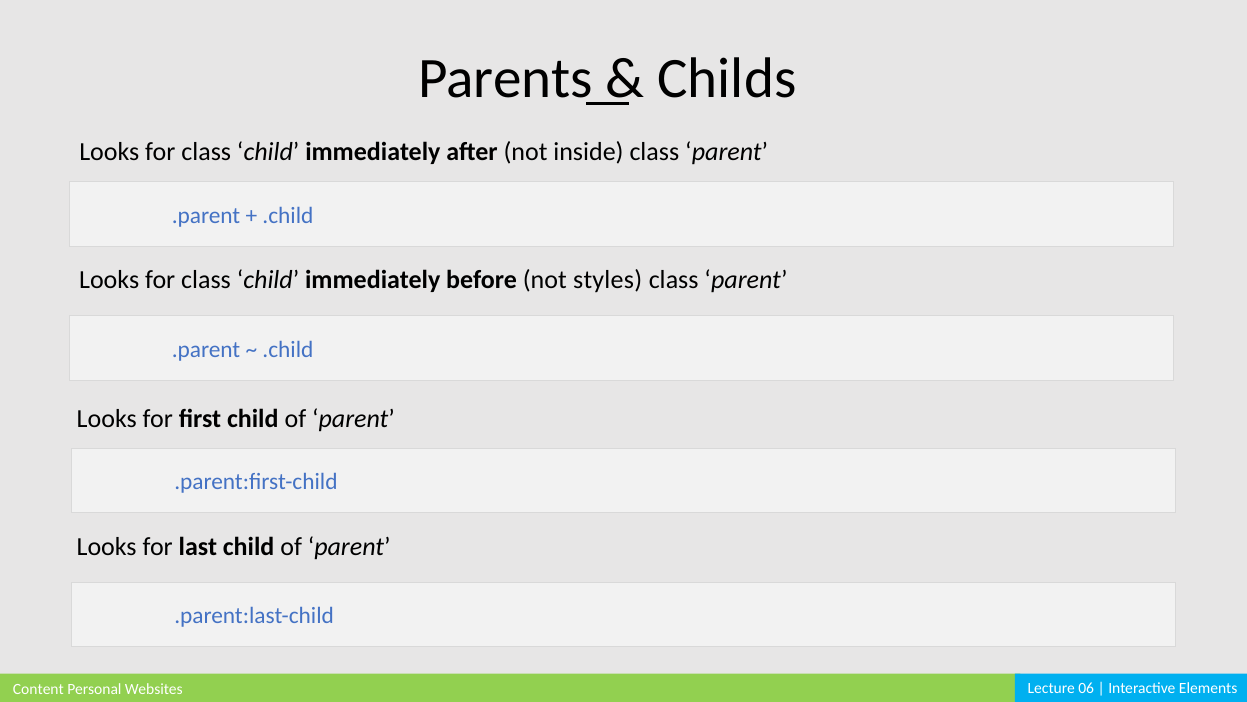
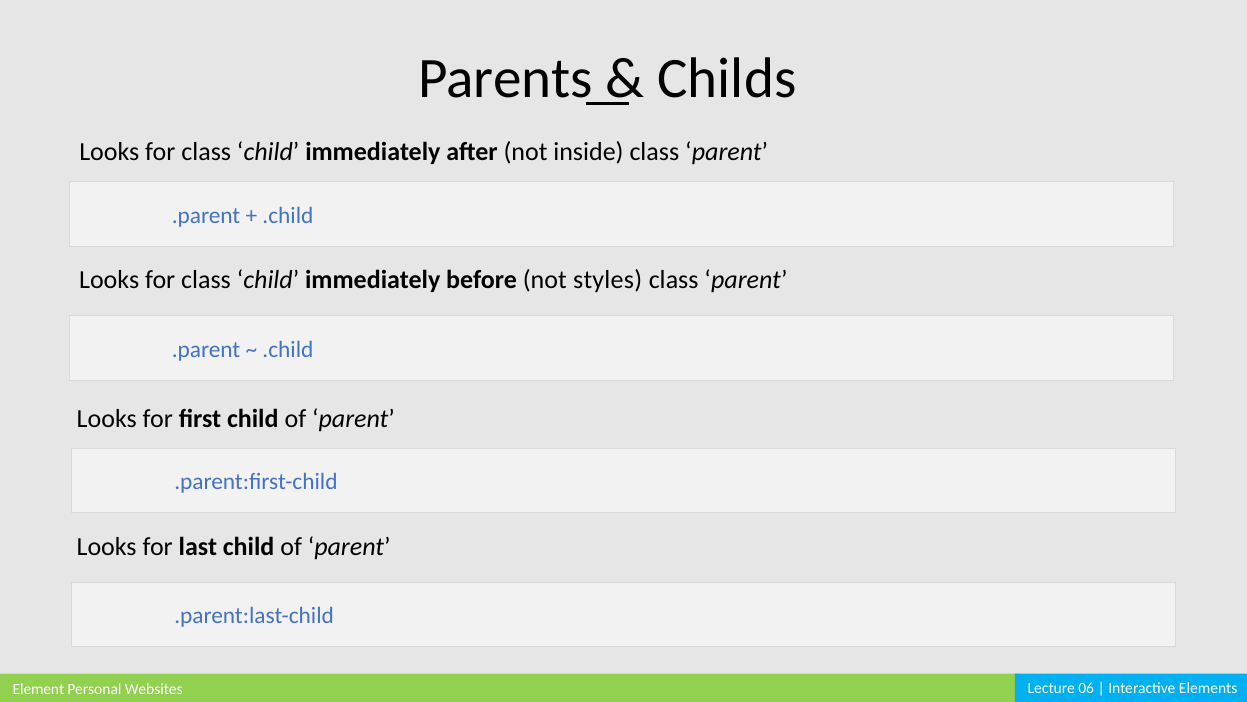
Content: Content -> Element
